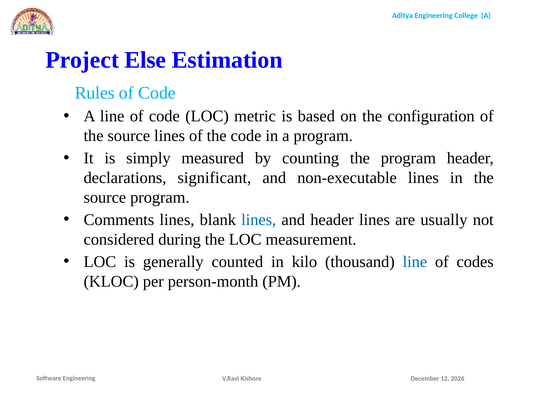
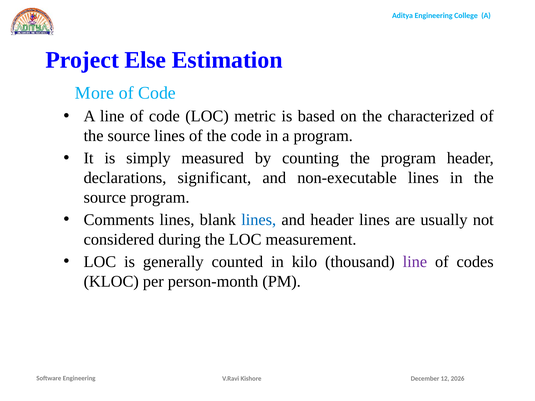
Rules: Rules -> More
configuration: configuration -> characterized
line at (415, 262) colour: blue -> purple
